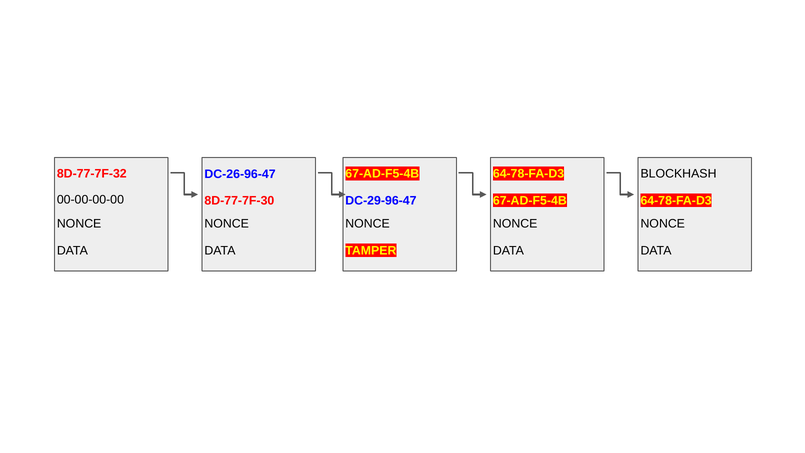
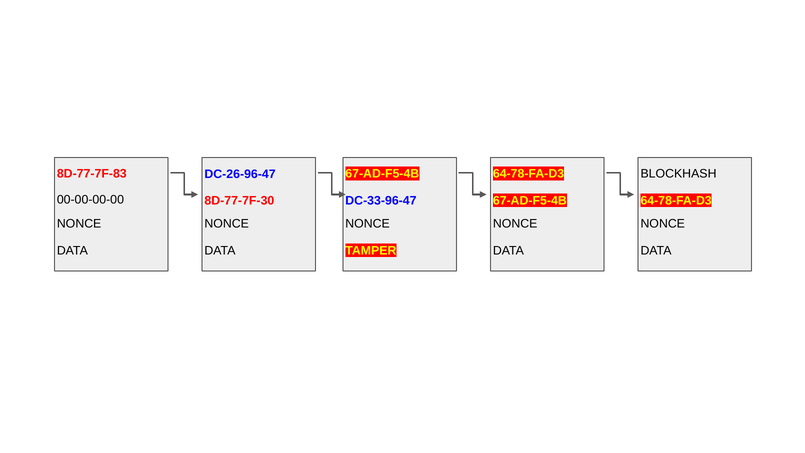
8D-77-7F-32: 8D-77-7F-32 -> 8D-77-7F-83
DC-29-96-47: DC-29-96-47 -> DC-33-96-47
